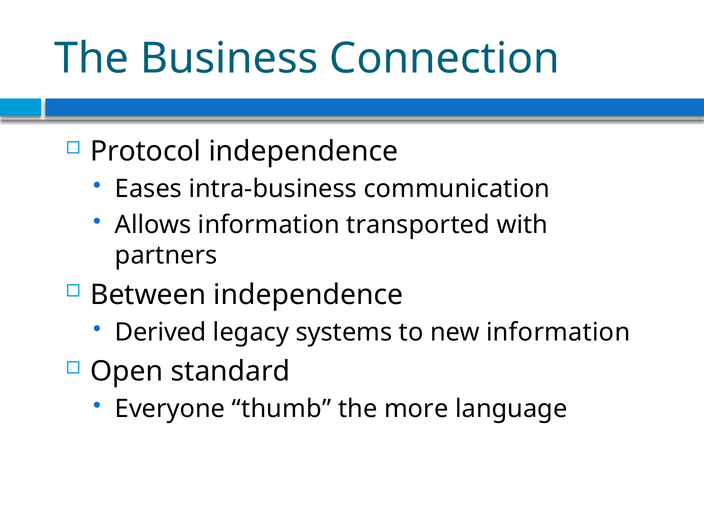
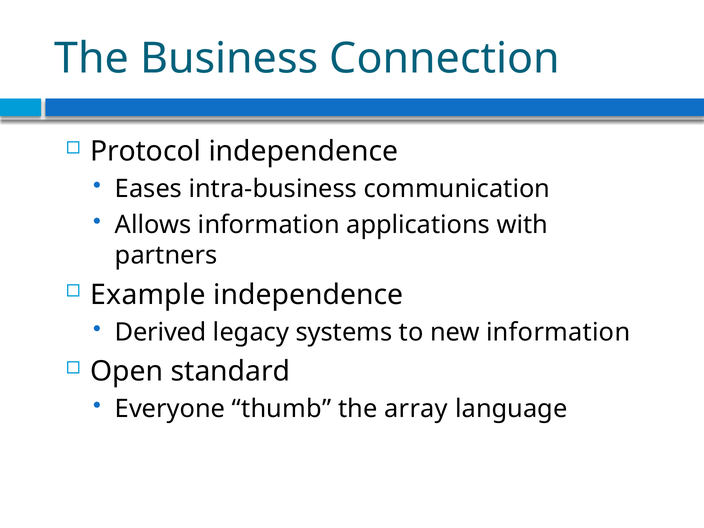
transported: transported -> applications
Between: Between -> Example
more: more -> array
